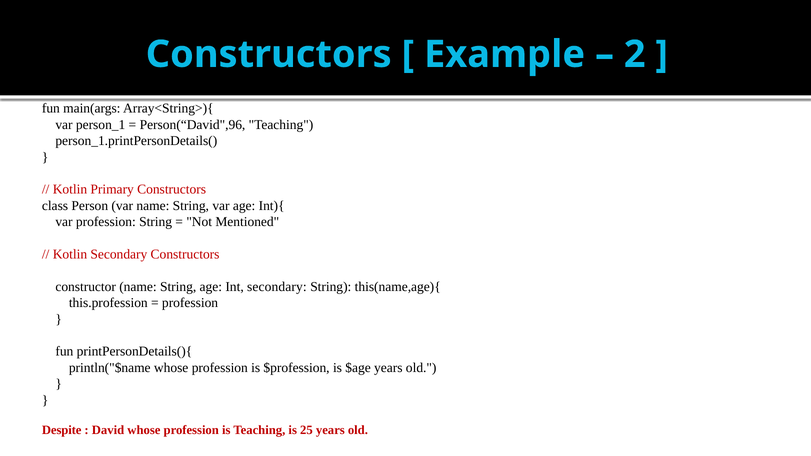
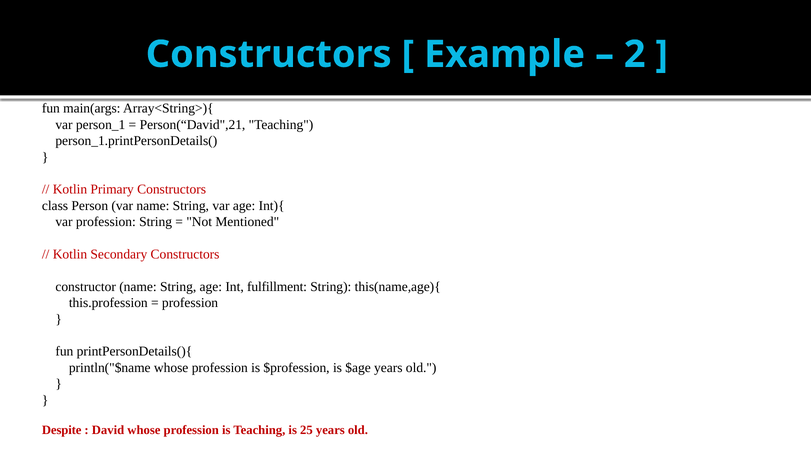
Person(“David",96: Person(“David",96 -> Person(“David",21
Int secondary: secondary -> fulfillment
